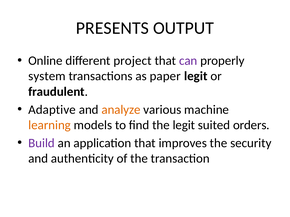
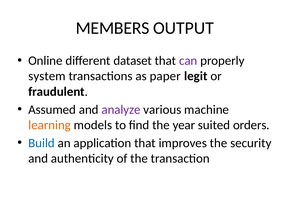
PRESENTS: PRESENTS -> MEMBERS
project: project -> dataset
Adaptive: Adaptive -> Assumed
analyze colour: orange -> purple
the legit: legit -> year
Build colour: purple -> blue
